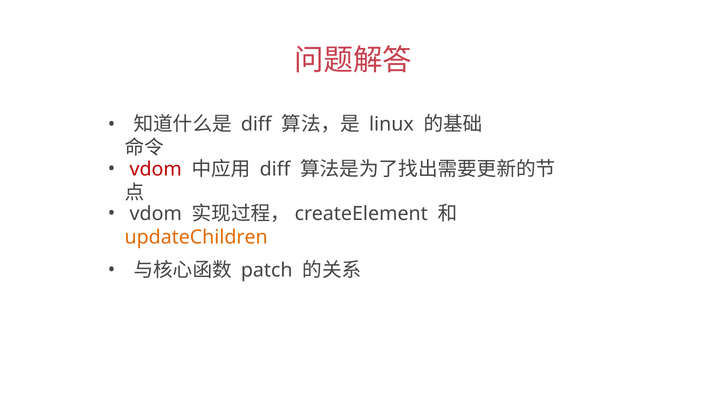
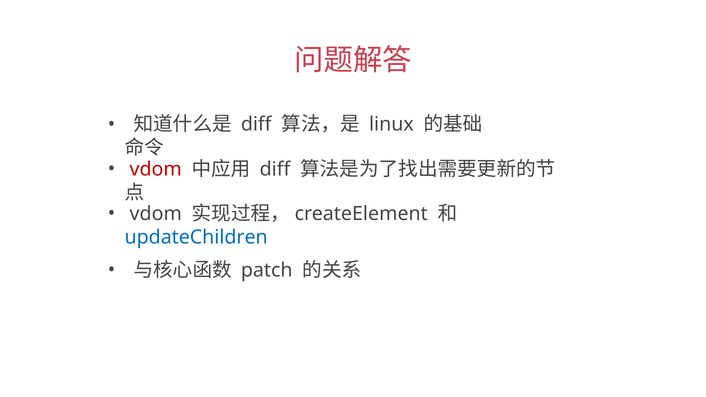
updateChildren colour: orange -> blue
